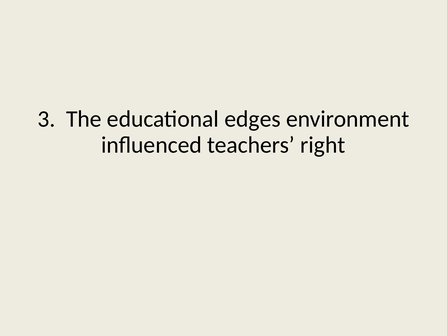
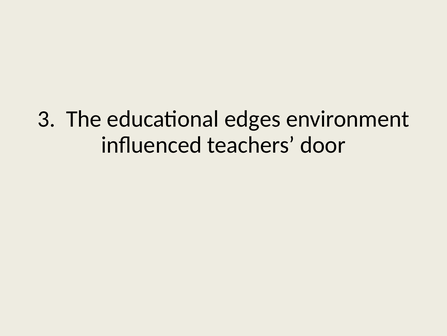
right: right -> door
